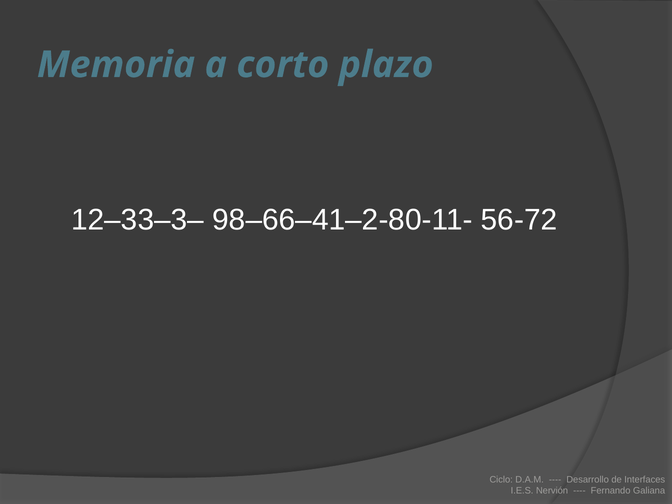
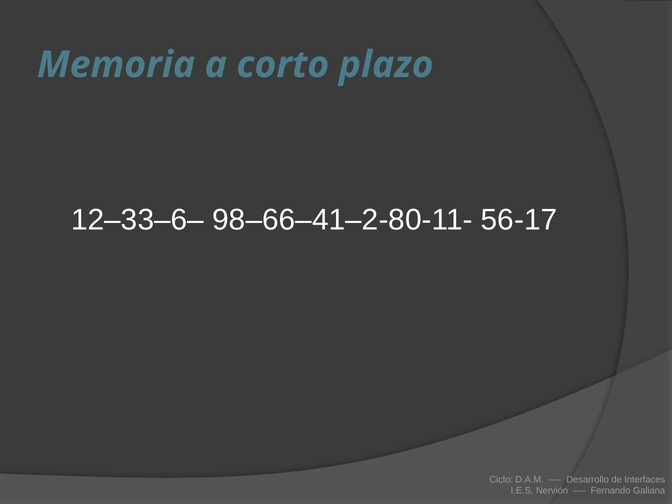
12–33–3–: 12–33–3– -> 12–33–6–
56-72: 56-72 -> 56-17
